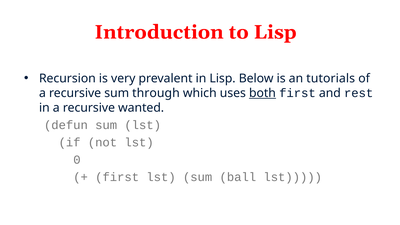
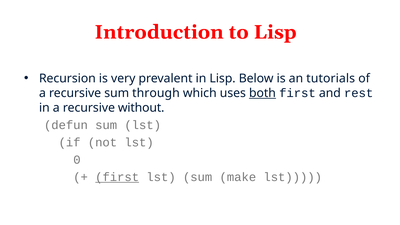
wanted: wanted -> without
first at (117, 177) underline: none -> present
ball: ball -> make
